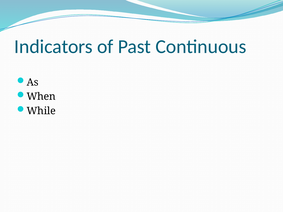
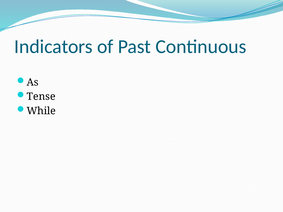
When: When -> Tense
